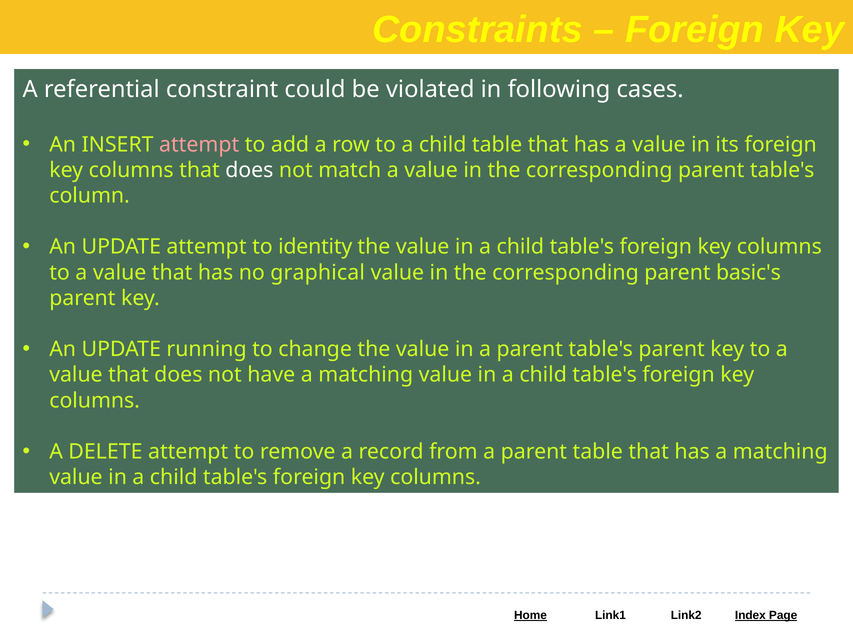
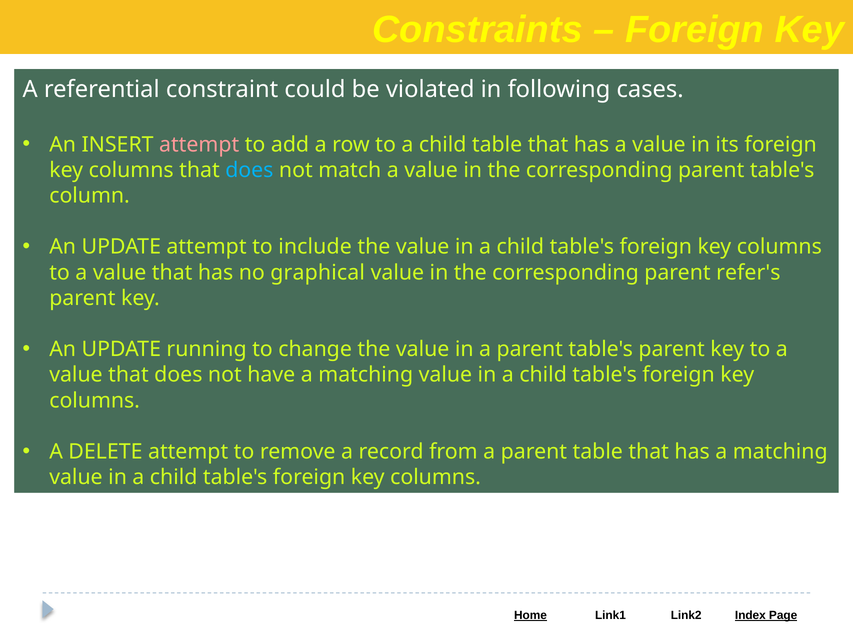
does at (249, 170) colour: white -> light blue
identity: identity -> include
basic's: basic's -> refer's
